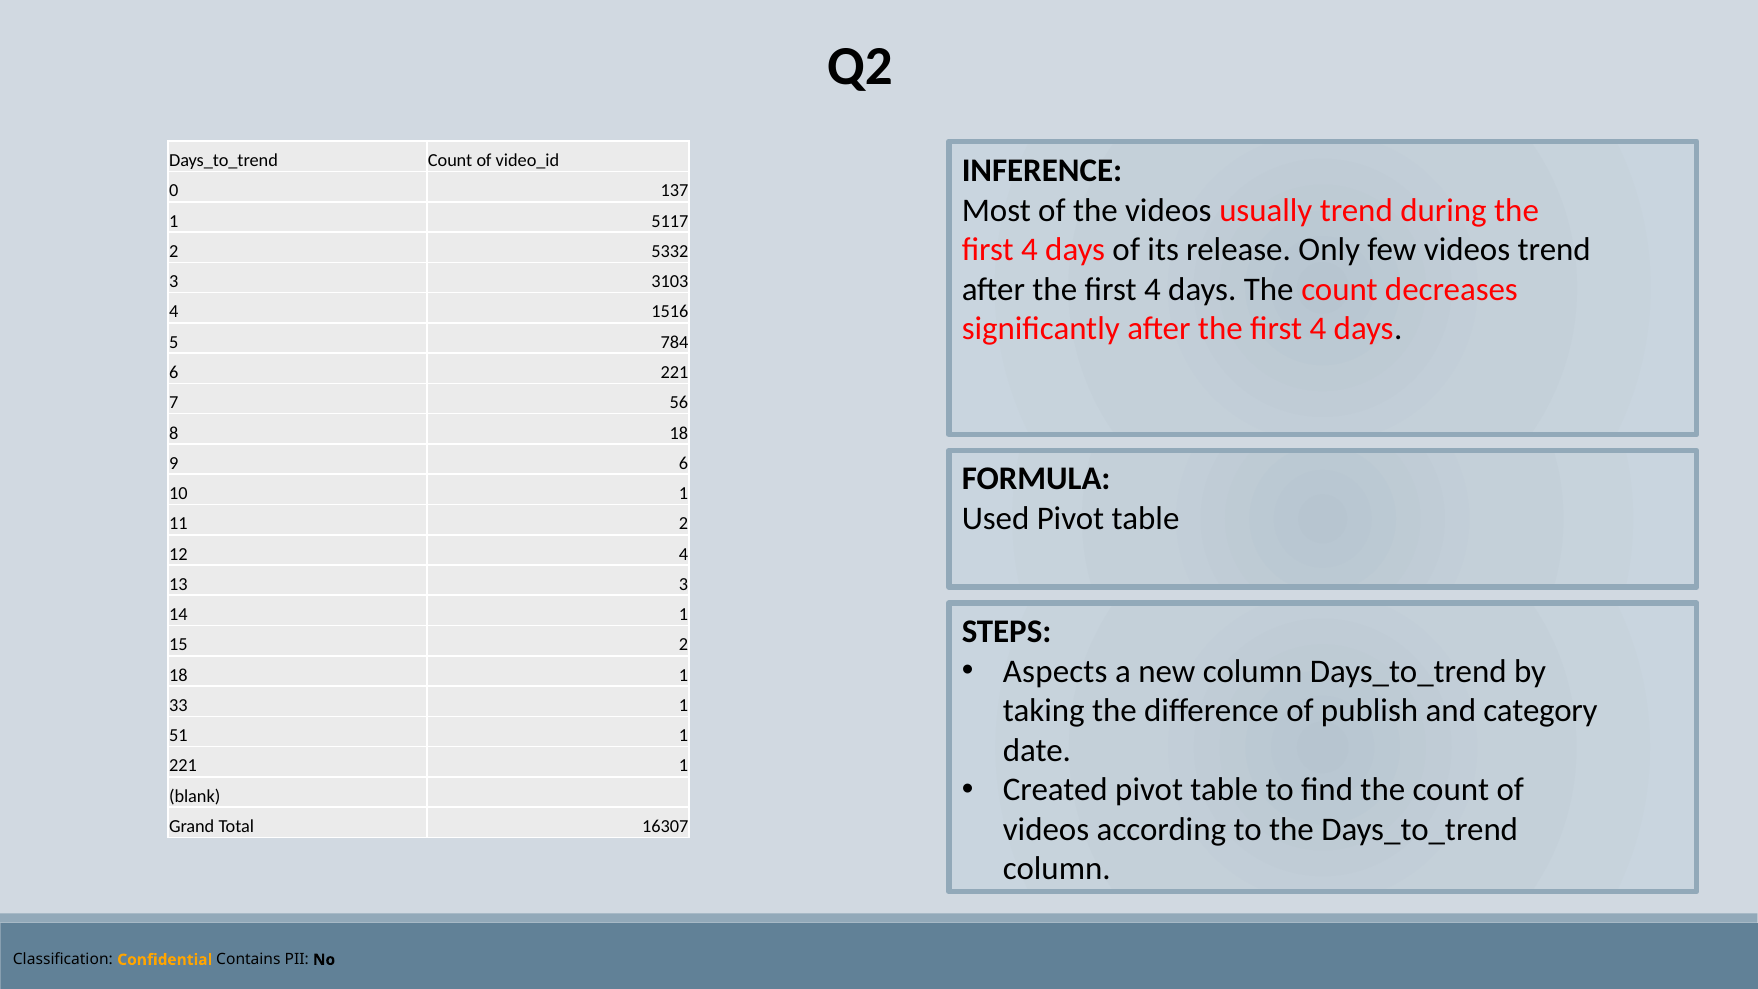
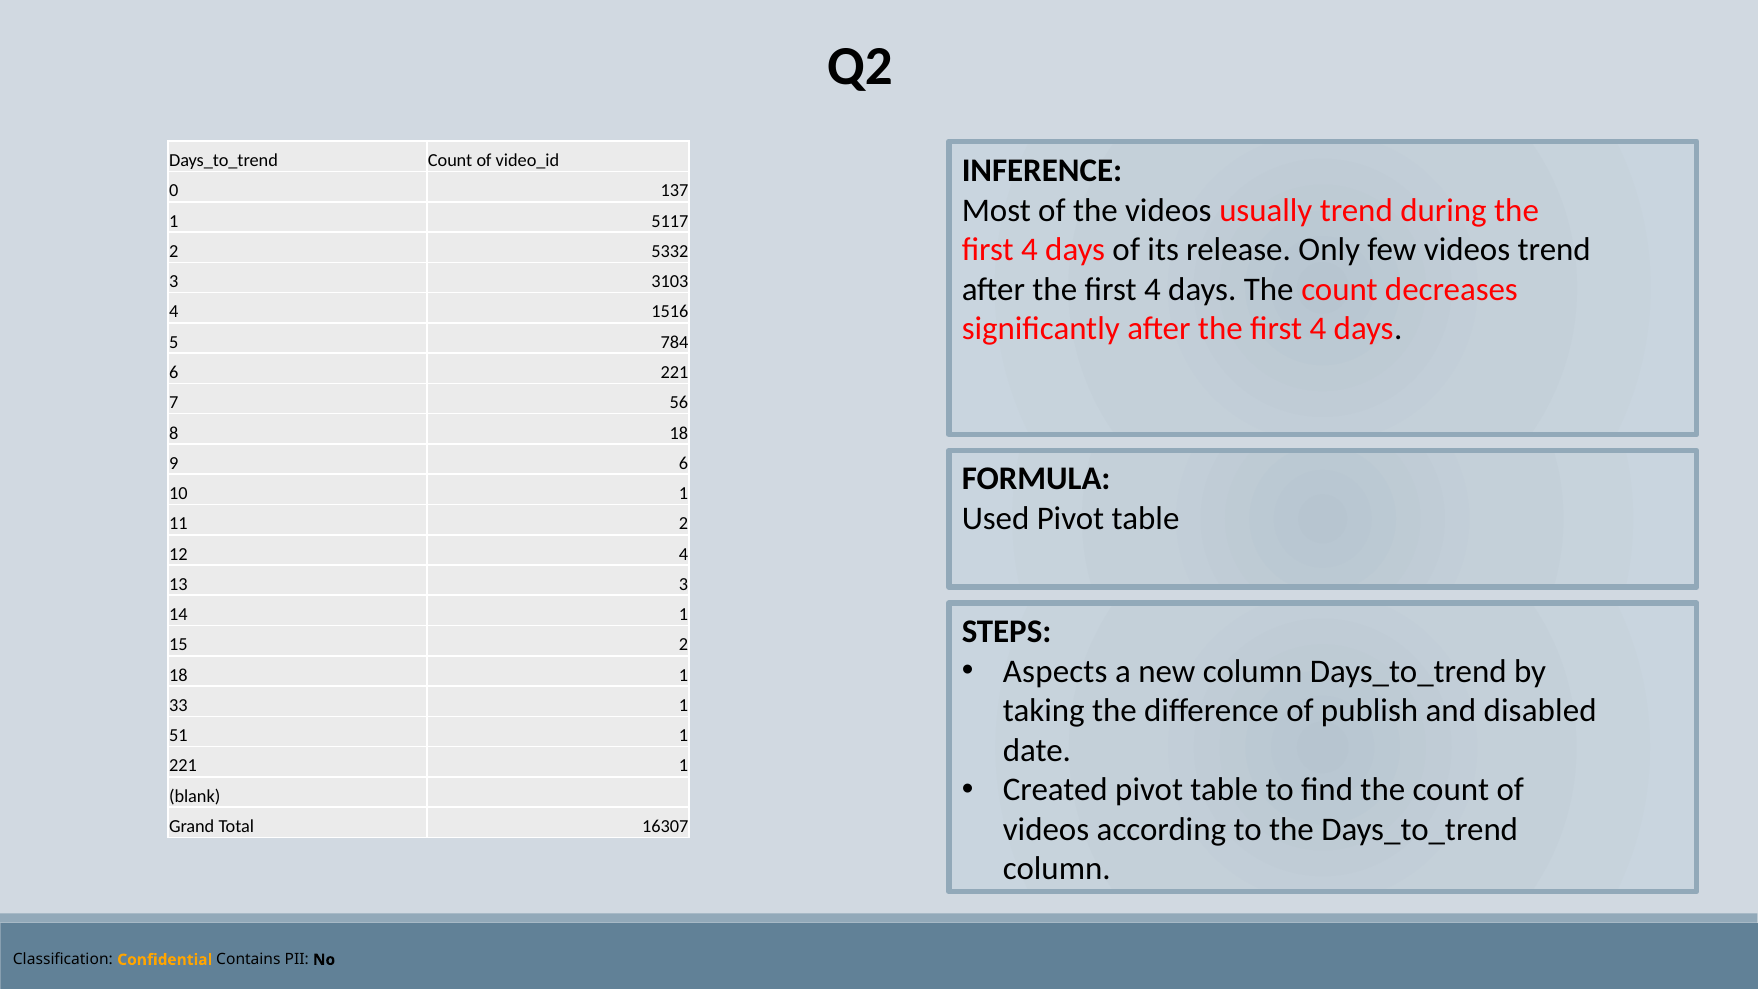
category: category -> disabled
